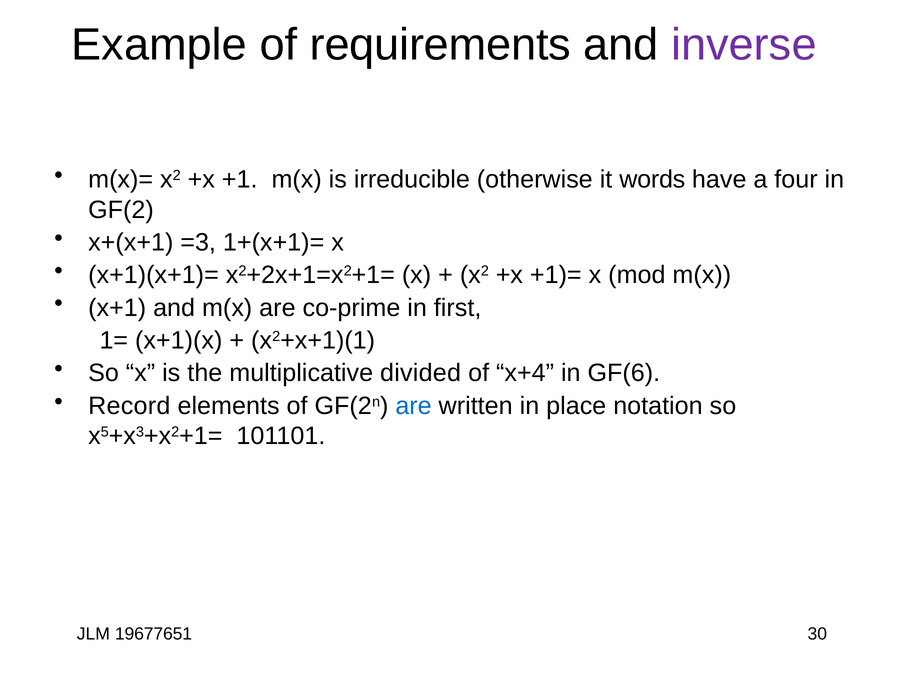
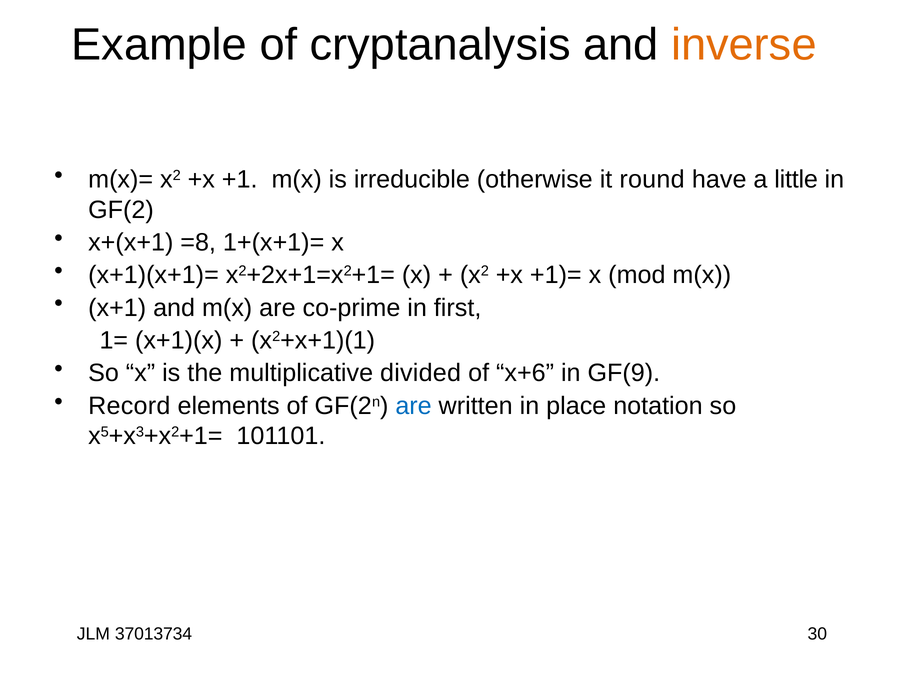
requirements: requirements -> cryptanalysis
inverse colour: purple -> orange
words: words -> round
four: four -> little
=3: =3 -> =8
x+4: x+4 -> x+6
GF(6: GF(6 -> GF(9
19677651: 19677651 -> 37013734
